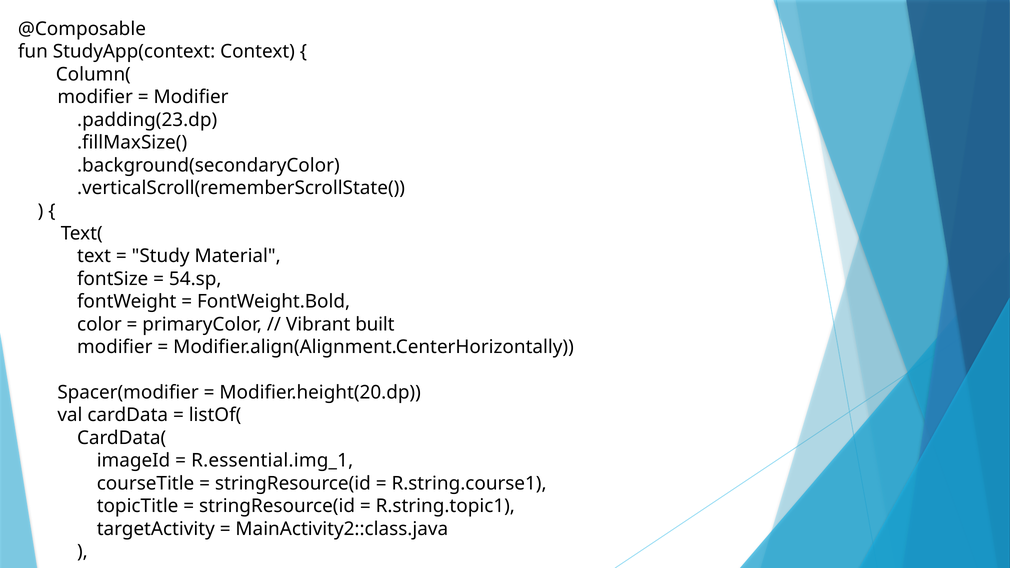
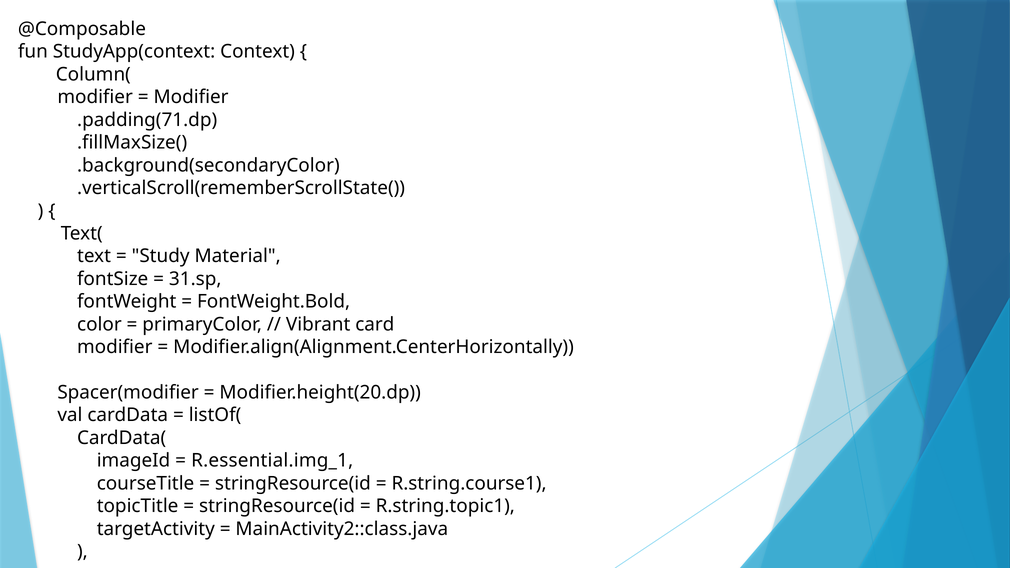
.padding(23.dp: .padding(23.dp -> .padding(71.dp
54.sp: 54.sp -> 31.sp
built: built -> card
